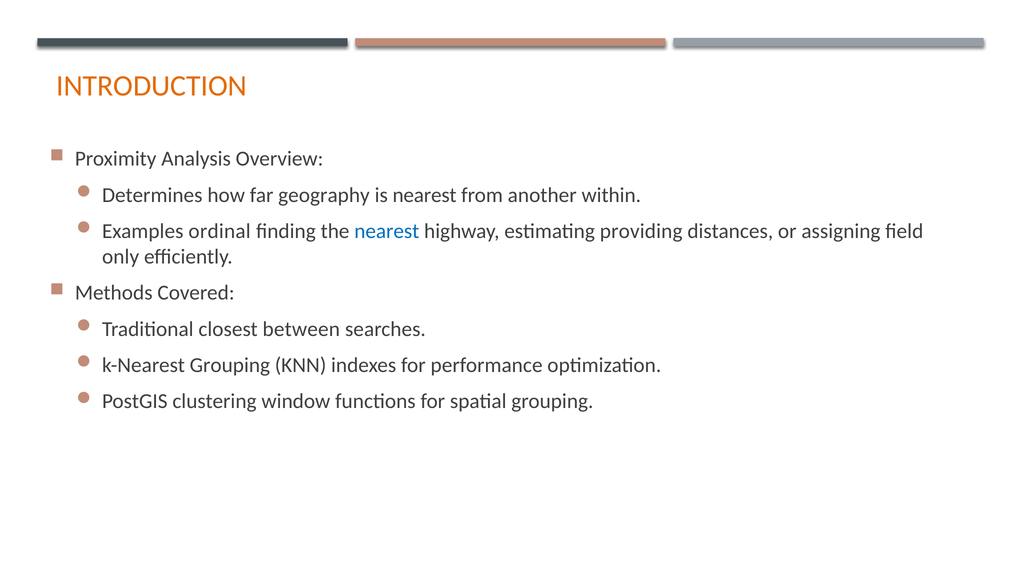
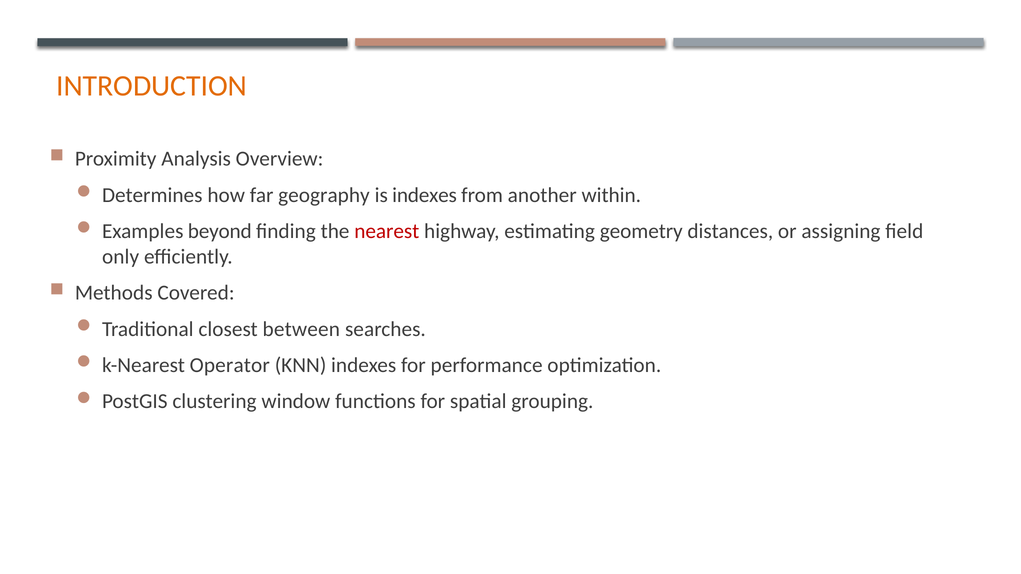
is nearest: nearest -> indexes
ordinal: ordinal -> beyond
nearest at (387, 231) colour: blue -> red
providing: providing -> geometry
k-Nearest Grouping: Grouping -> Operator
